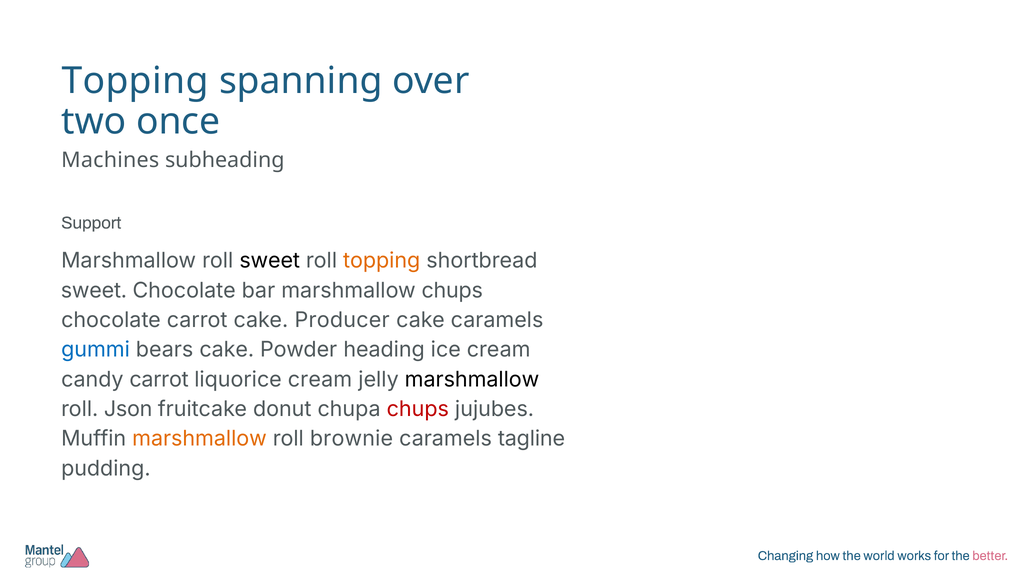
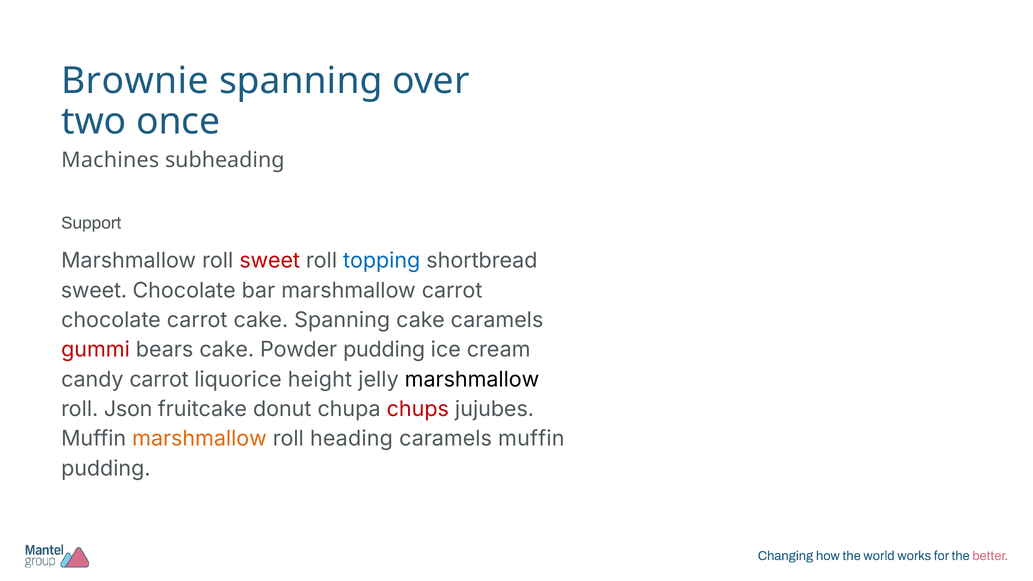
Topping at (135, 81): Topping -> Brownie
sweet at (270, 261) colour: black -> red
topping at (382, 261) colour: orange -> blue
marshmallow chups: chups -> carrot
cake Producer: Producer -> Spanning
gummi colour: blue -> red
Powder heading: heading -> pudding
liquorice cream: cream -> height
brownie: brownie -> heading
caramels tagline: tagline -> muffin
